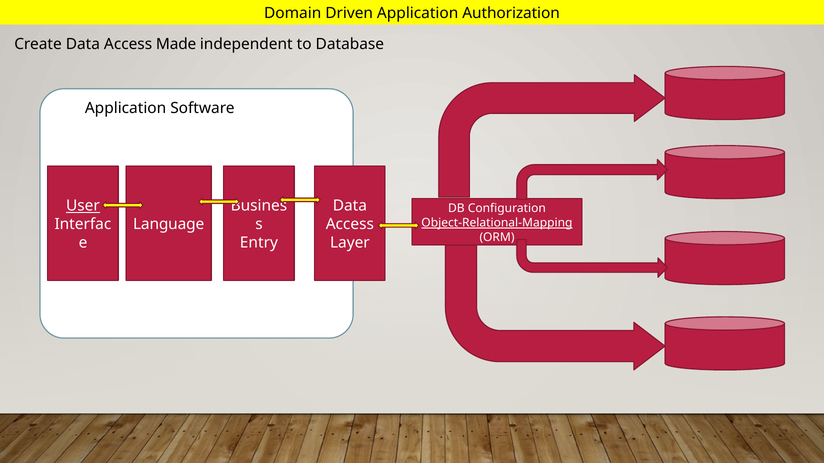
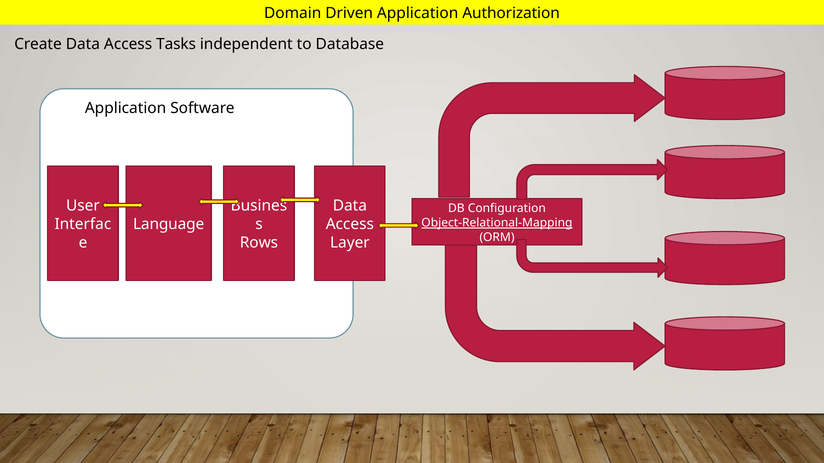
Made: Made -> Tasks
User underline: present -> none
Entry: Entry -> Rows
